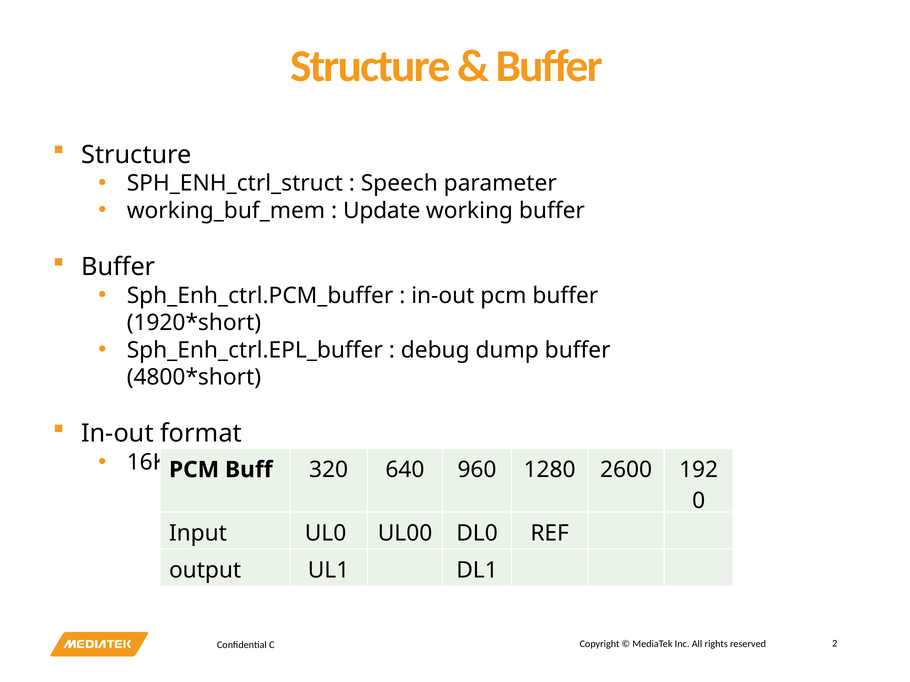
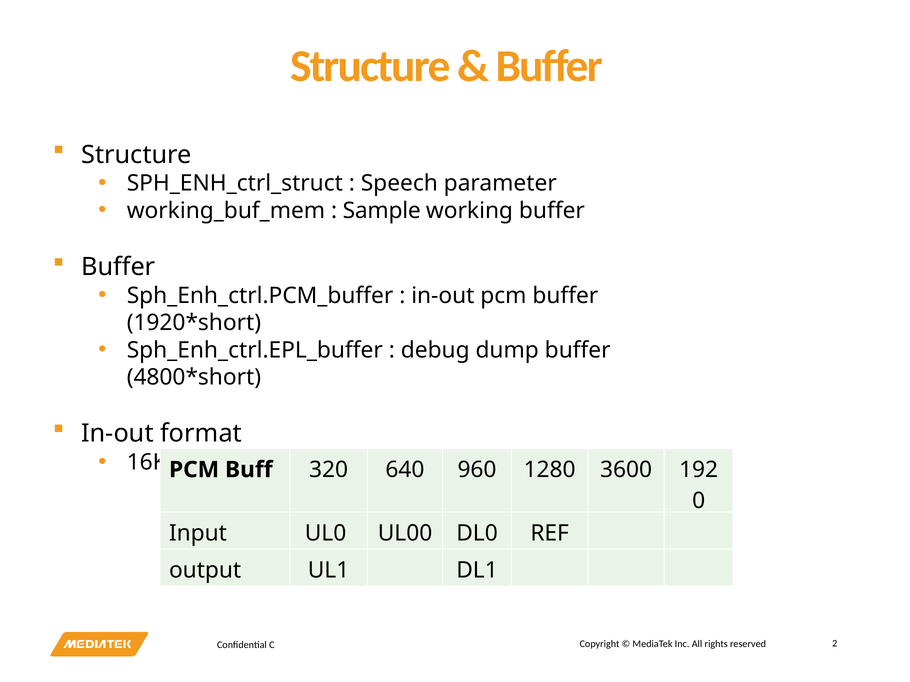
Update at (382, 211): Update -> Sample
2600: 2600 -> 3600
